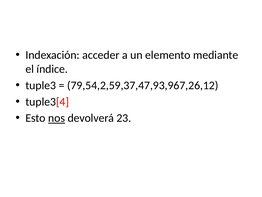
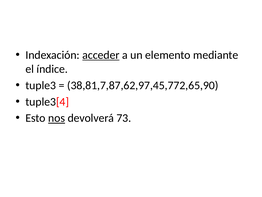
acceder underline: none -> present
79,54,2,59,37,47,93,967,26,12: 79,54,2,59,37,47,93,967,26,12 -> 38,81,7,87,62,97,45,772,65,90
23: 23 -> 73
